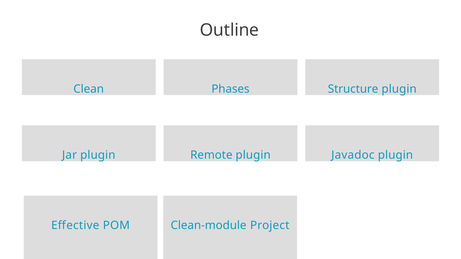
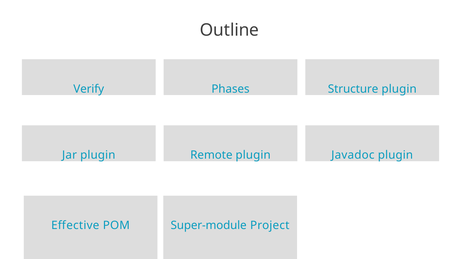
Clean: Clean -> Verify
Clean-module: Clean-module -> Super-module
